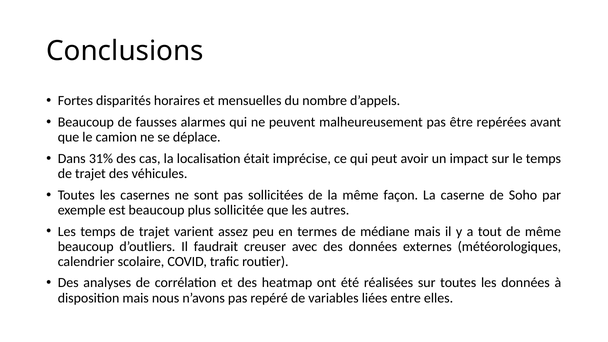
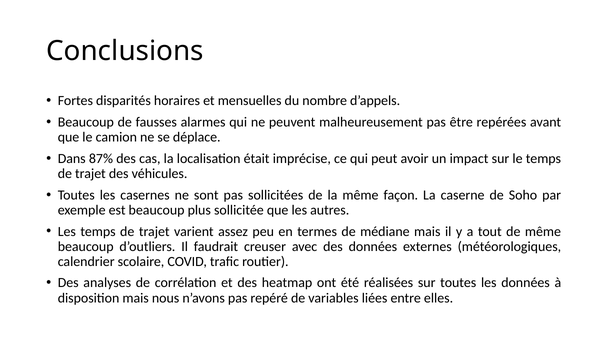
31%: 31% -> 87%
